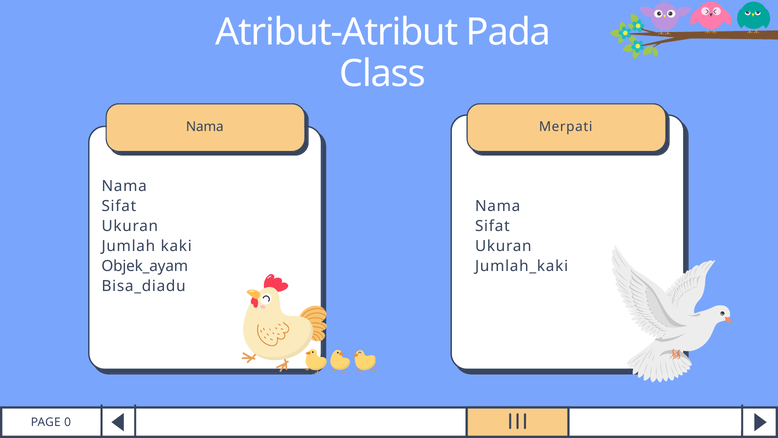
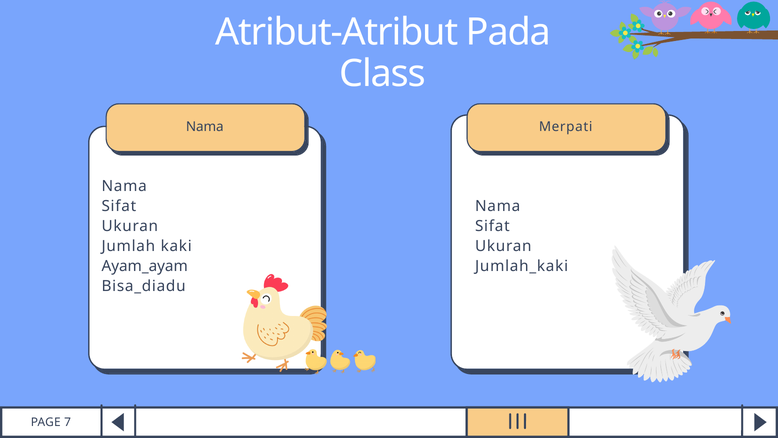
Objek_ayam: Objek_ayam -> Ayam_ayam
0: 0 -> 7
